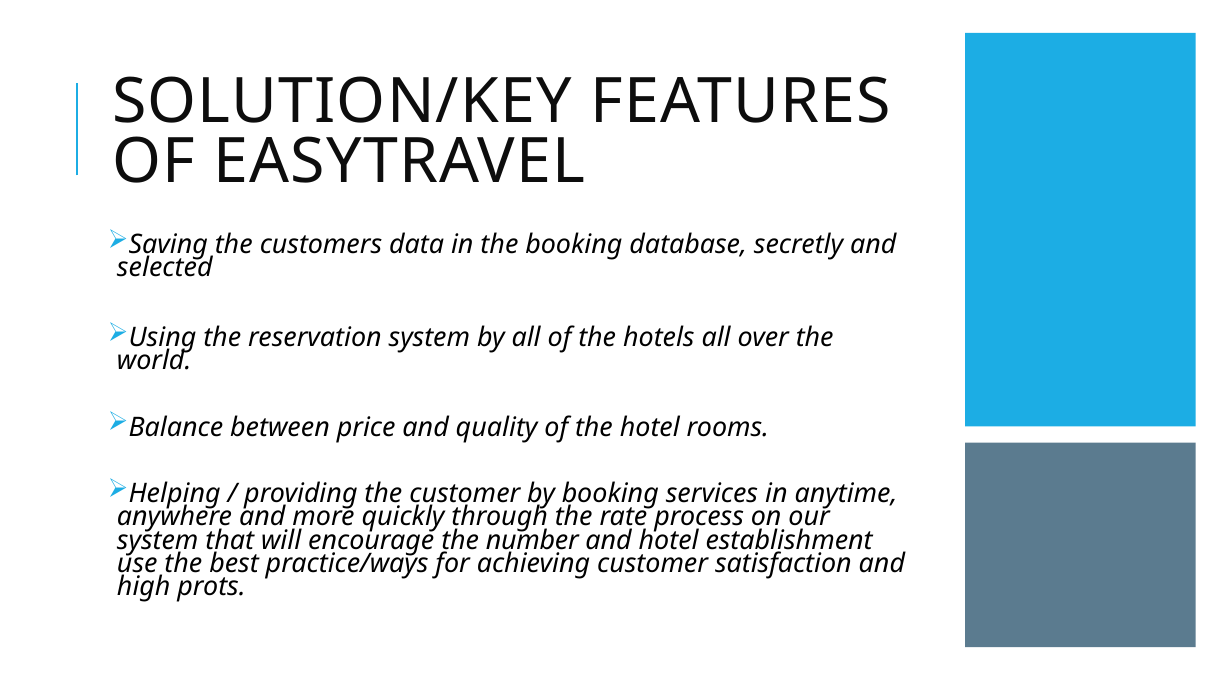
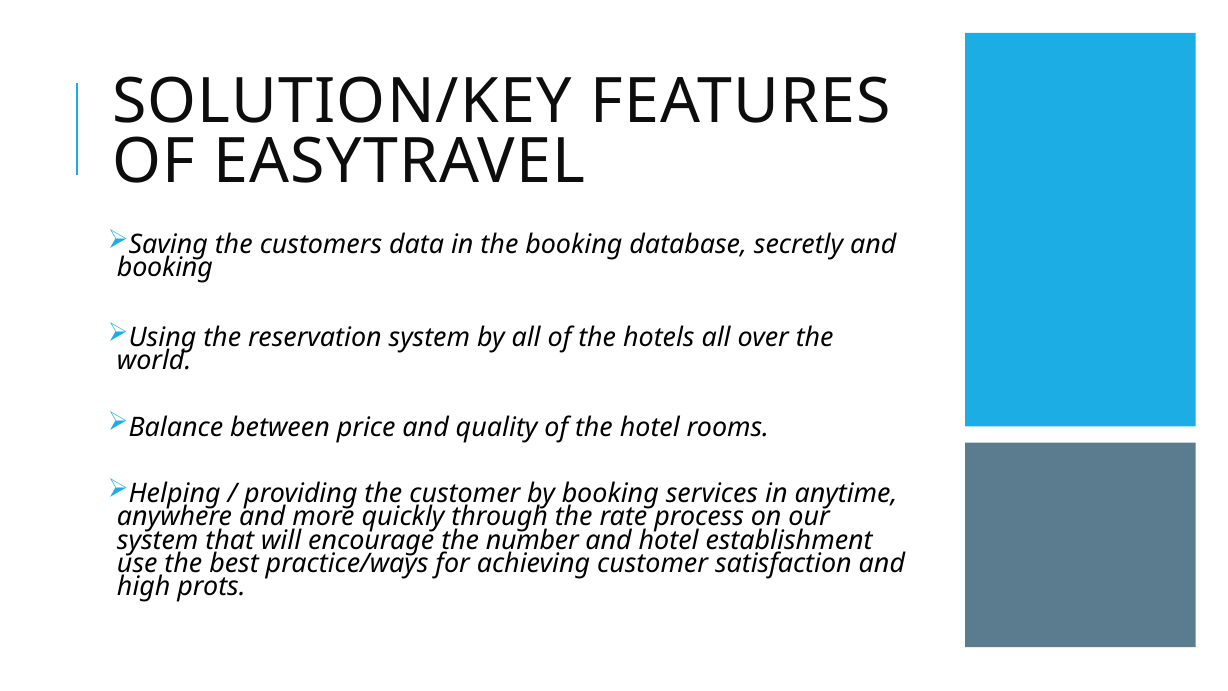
selected at (165, 268): selected -> booking
